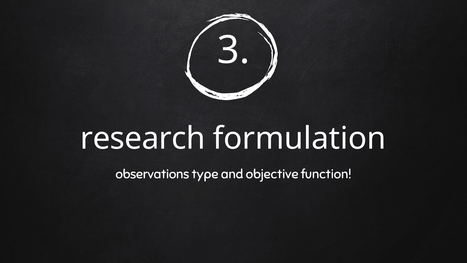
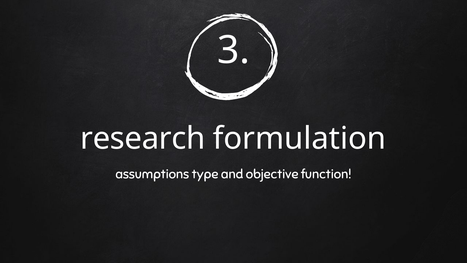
observations: observations -> assumptions
